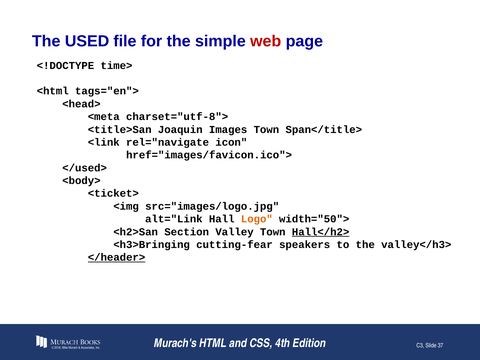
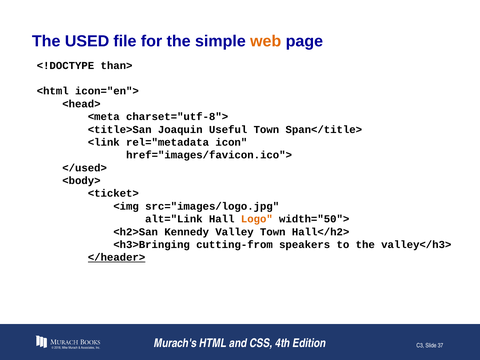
web colour: red -> orange
time>: time> -> than>
tags="en">: tags="en"> -> icon="en">
Images: Images -> Useful
rel="navigate: rel="navigate -> rel="metadata
Section: Section -> Kennedy
Hall</h2> underline: present -> none
cutting-fear: cutting-fear -> cutting-from
